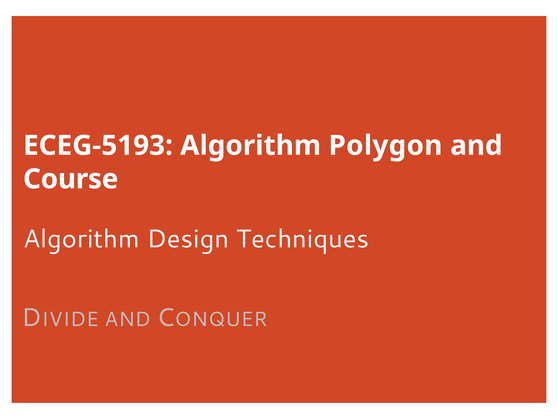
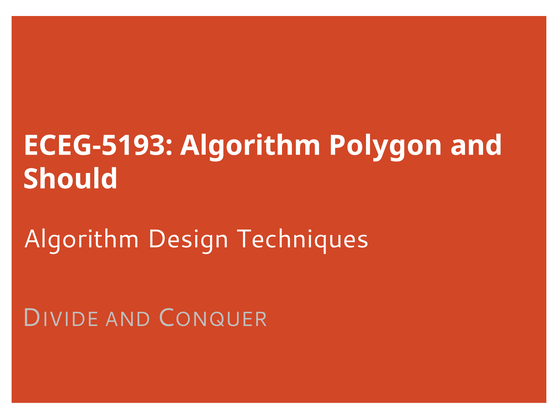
Course: Course -> Should
